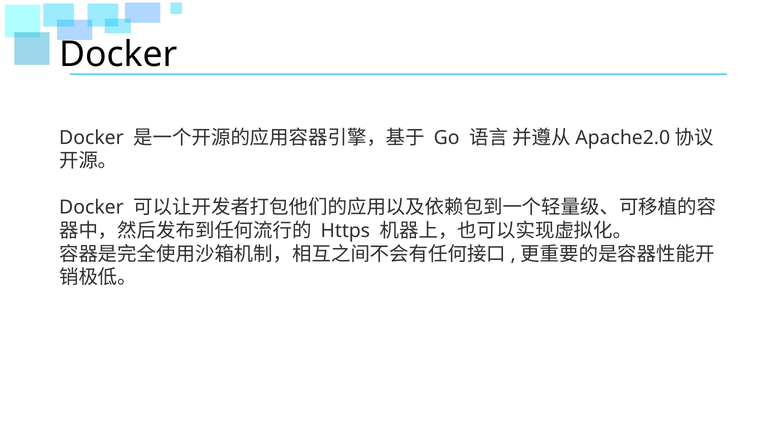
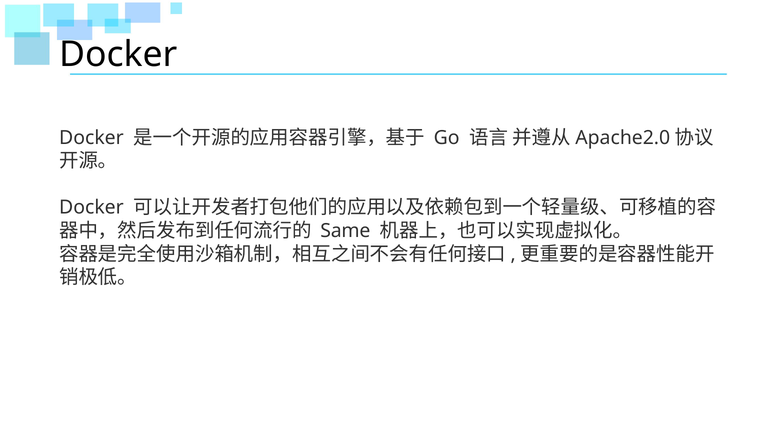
Https: Https -> Same
